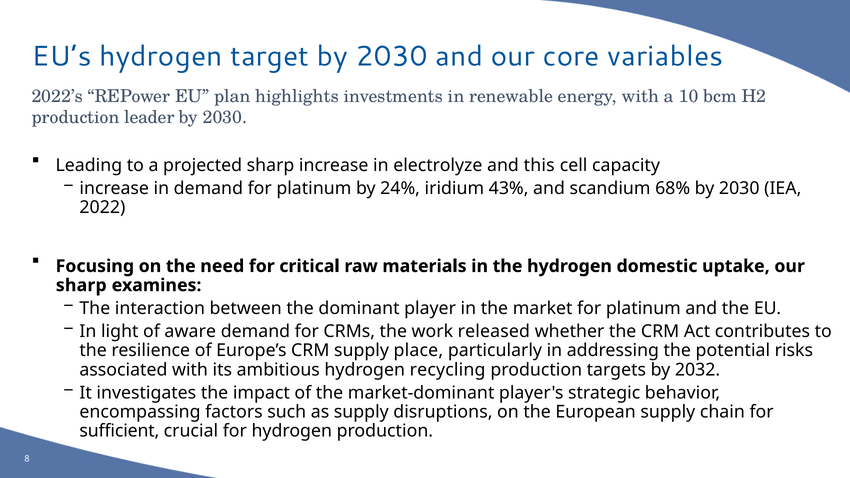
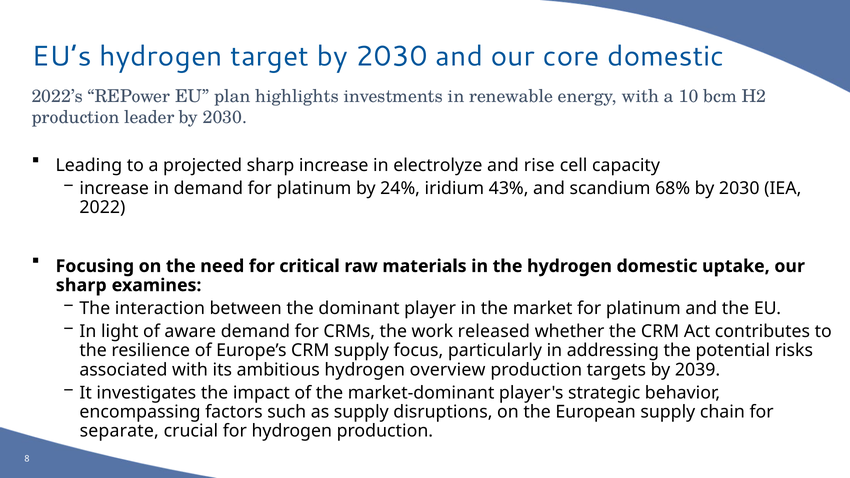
core variables: variables -> domestic
this: this -> rise
place: place -> focus
recycling: recycling -> overview
2032: 2032 -> 2039
sufficient: sufficient -> separate
